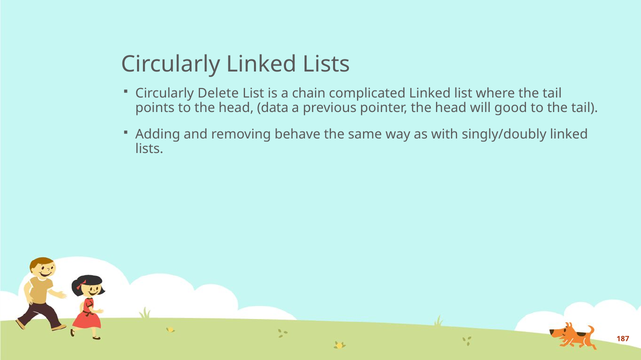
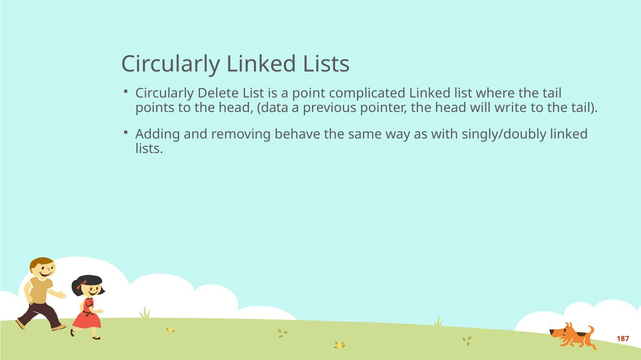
chain: chain -> point
good: good -> write
